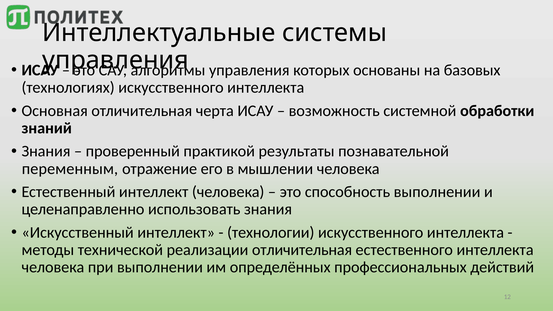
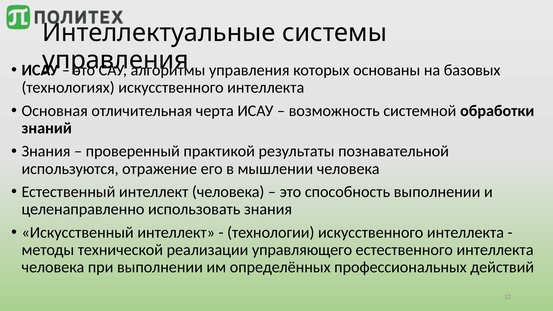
переменным: переменным -> используются
реализации отличительная: отличительная -> управляющего
